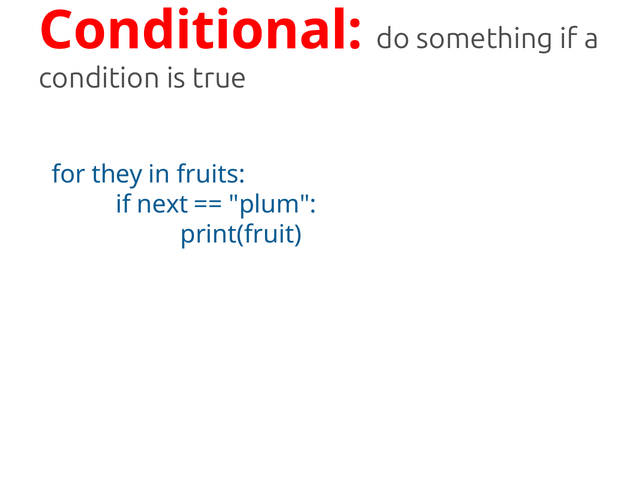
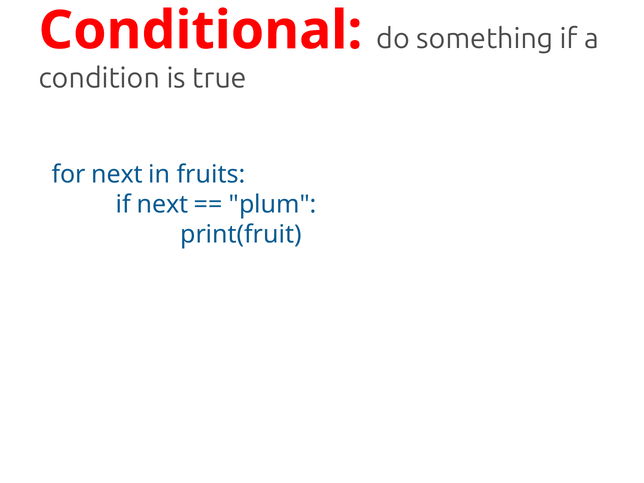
for they: they -> next
